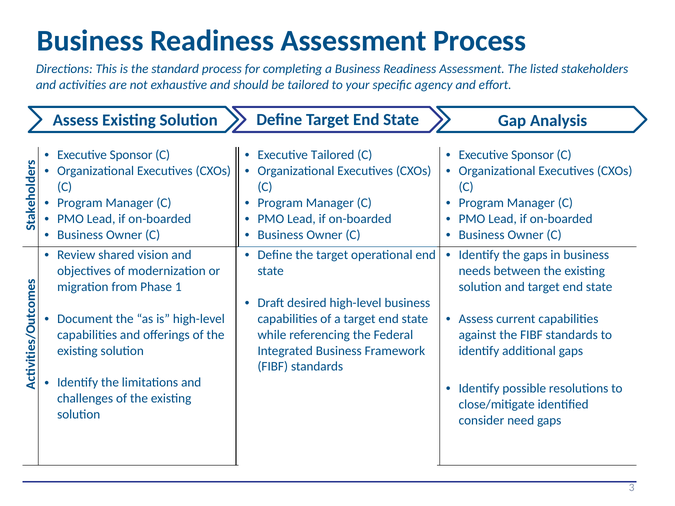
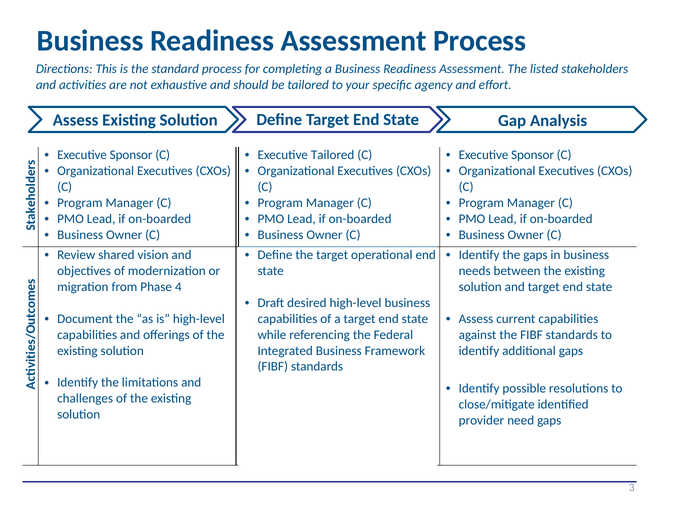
1: 1 -> 4
consider: consider -> provider
